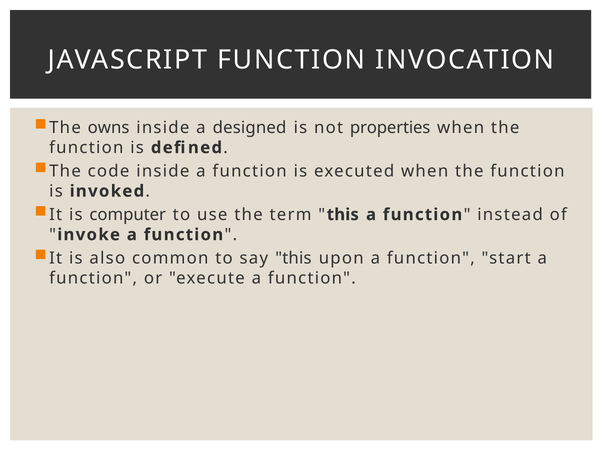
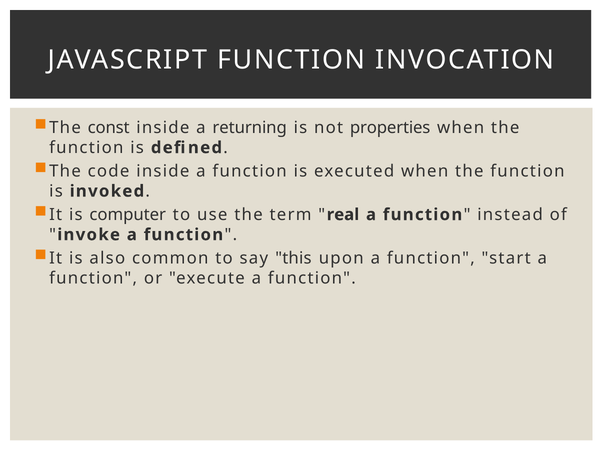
owns: owns -> const
designed: designed -> returning
this at (343, 215): this -> real
